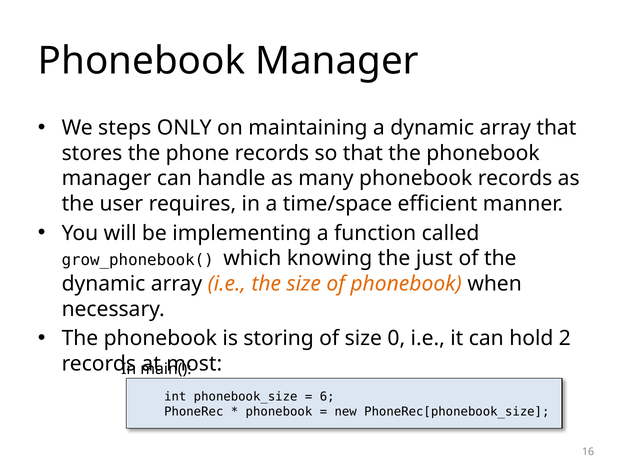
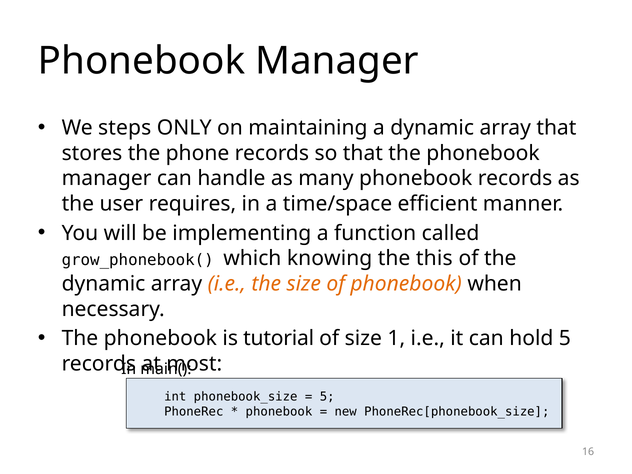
just: just -> this
storing: storing -> tutorial
0: 0 -> 1
hold 2: 2 -> 5
6 at (327, 397): 6 -> 5
